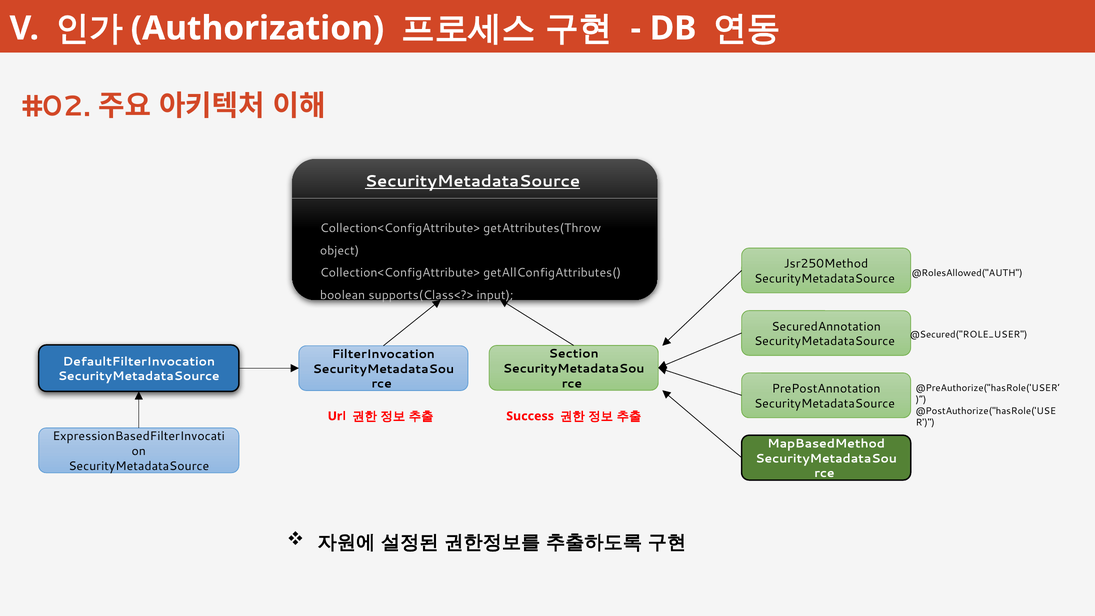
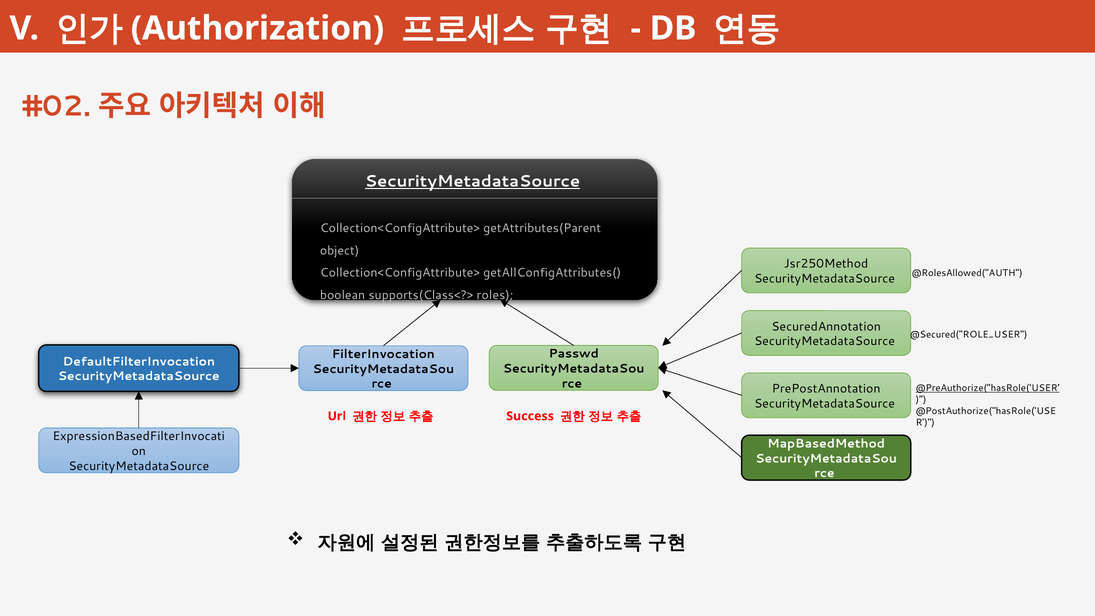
getAttributes(Throw: getAttributes(Throw -> getAttributes(Parent
input: input -> roles
Section: Section -> Passwd
@PreAuthorize("hasRole('USER underline: none -> present
